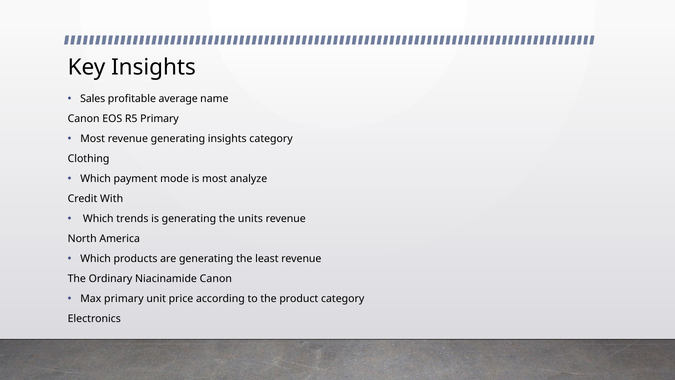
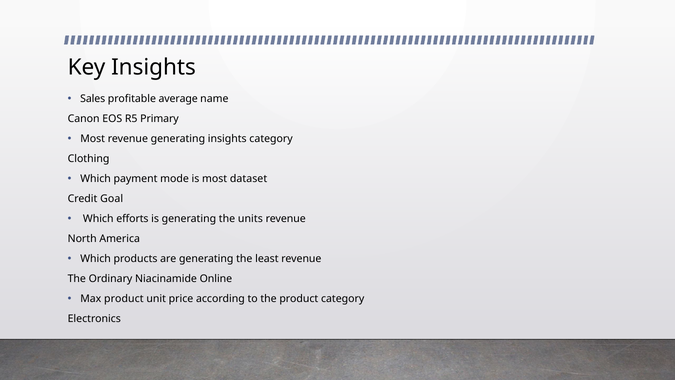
analyze: analyze -> dataset
With: With -> Goal
trends: trends -> efforts
Niacinamide Canon: Canon -> Online
Max primary: primary -> product
